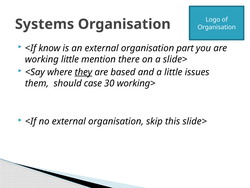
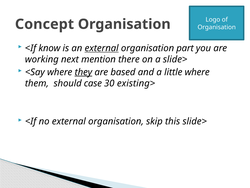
Systems: Systems -> Concept
external at (102, 48) underline: none -> present
working little: little -> next
little issues: issues -> where
working>: working> -> existing>
